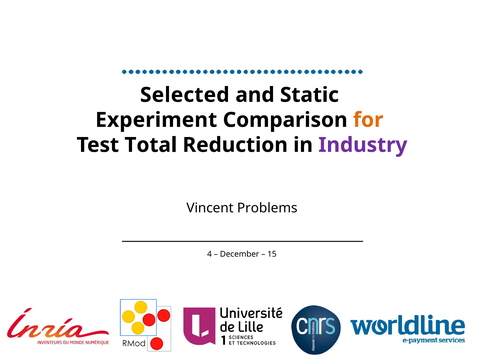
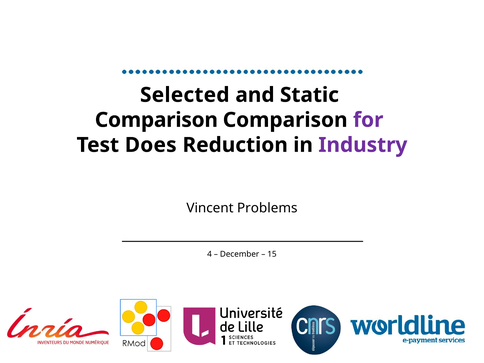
Experiment at (156, 120): Experiment -> Comparison
for colour: orange -> purple
Total: Total -> Does
